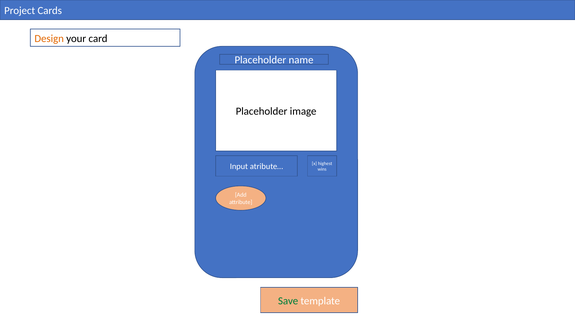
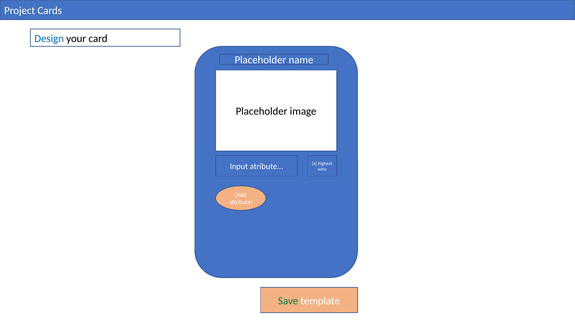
Design colour: orange -> blue
